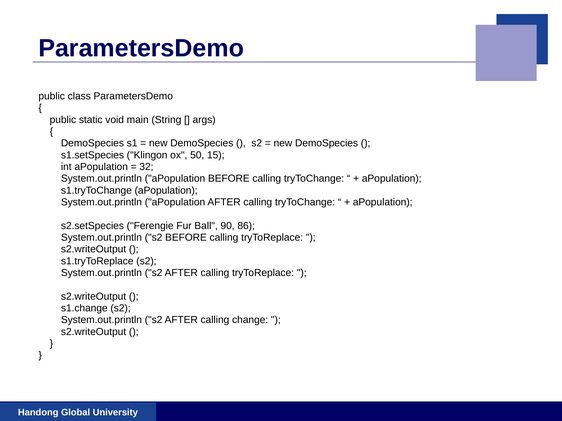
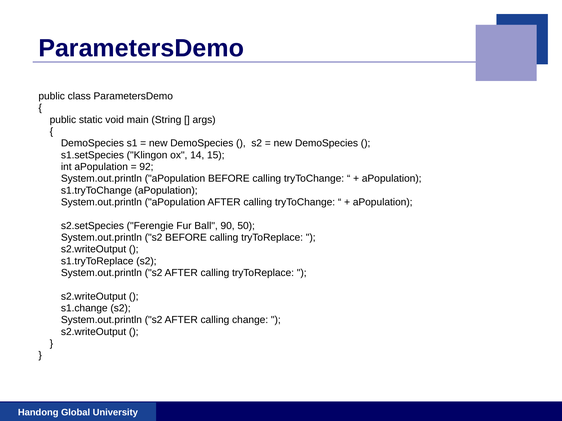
50: 50 -> 14
32: 32 -> 92
86: 86 -> 50
